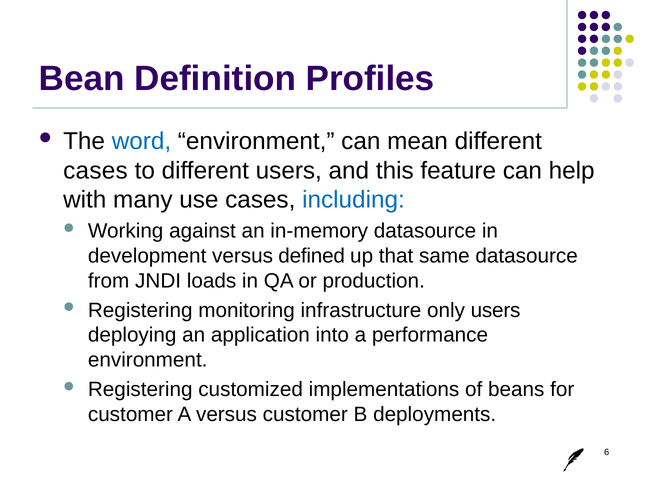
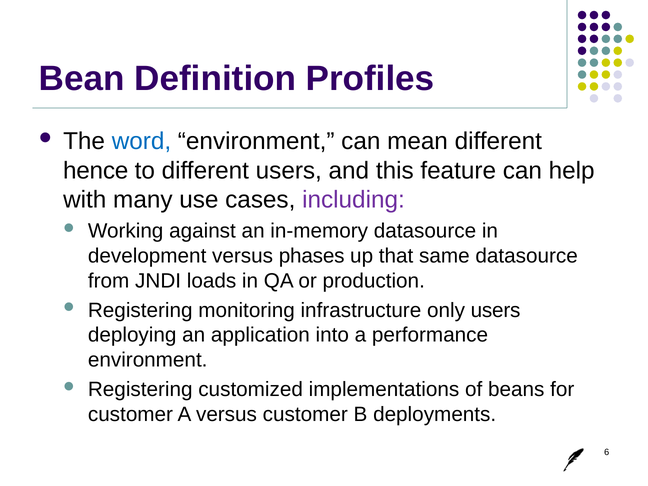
cases at (95, 171): cases -> hence
including colour: blue -> purple
defined: defined -> phases
